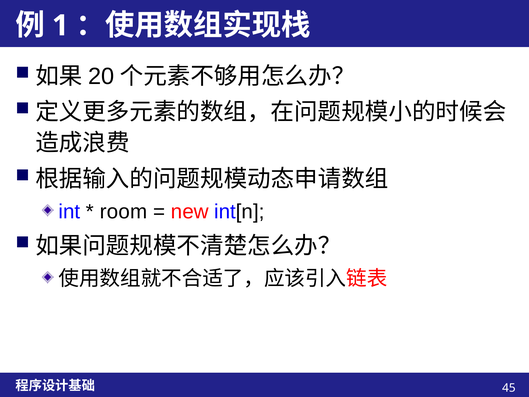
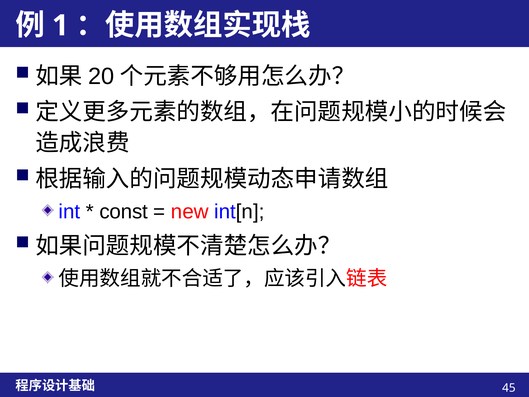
room: room -> const
